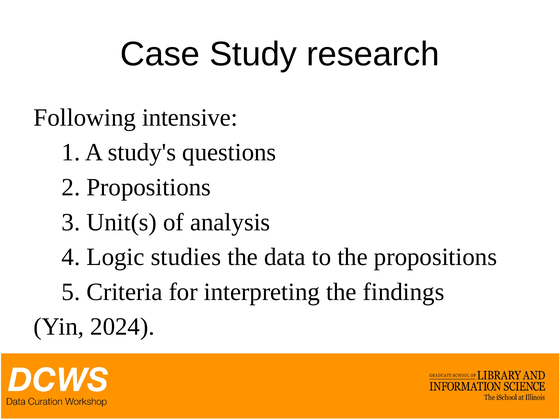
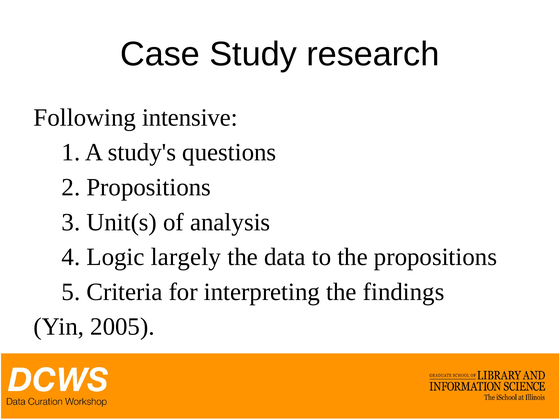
studies: studies -> largely
2024: 2024 -> 2005
